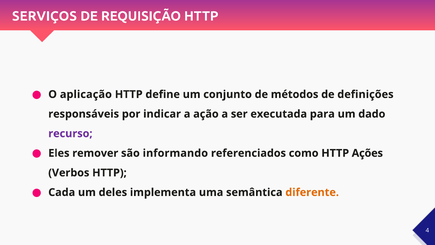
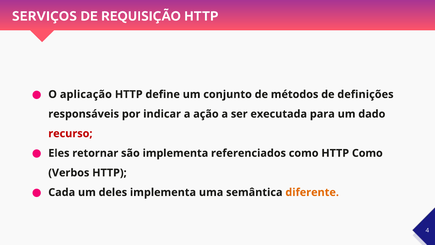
recurso colour: purple -> red
remover: remover -> retornar
são informando: informando -> implementa
HTTP Ações: Ações -> Como
